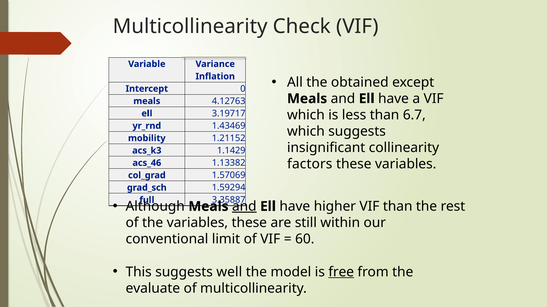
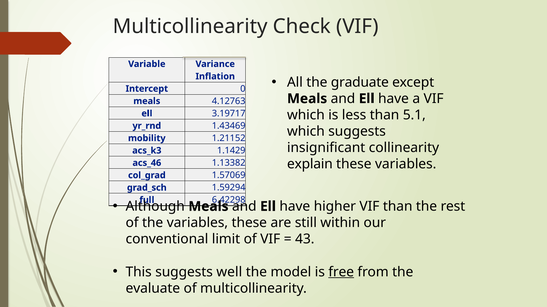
obtained: obtained -> graduate
6.7: 6.7 -> 5.1
factors: factors -> explain
3.35887: 3.35887 -> 6.42298
and at (244, 207) underline: present -> none
60: 60 -> 43
